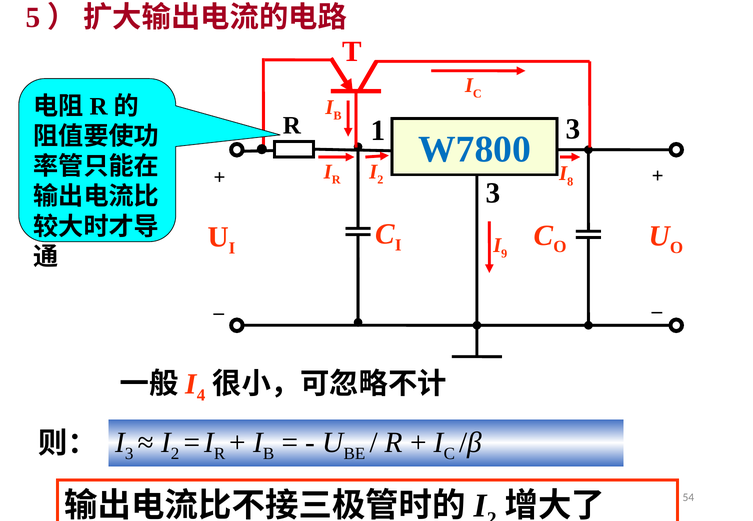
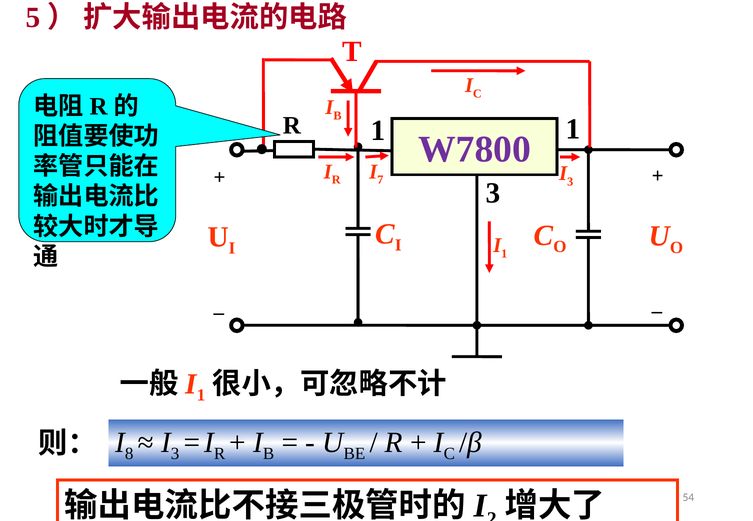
1 3: 3 -> 1
W7800 colour: blue -> purple
2 at (380, 180): 2 -> 7
8 at (570, 182): 8 -> 3
9 at (504, 254): 9 -> 1
4 at (201, 395): 4 -> 1
3 at (129, 454): 3 -> 8
2 at (175, 454): 2 -> 3
